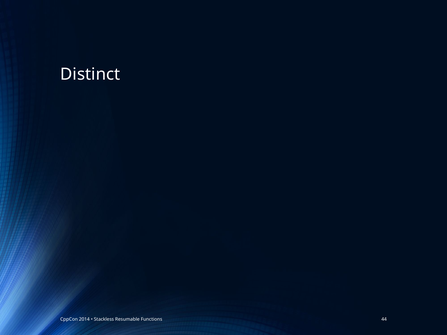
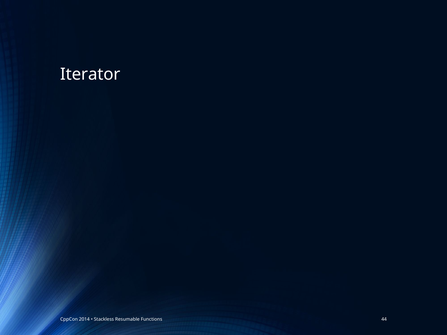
Distinct: Distinct -> Iterator
